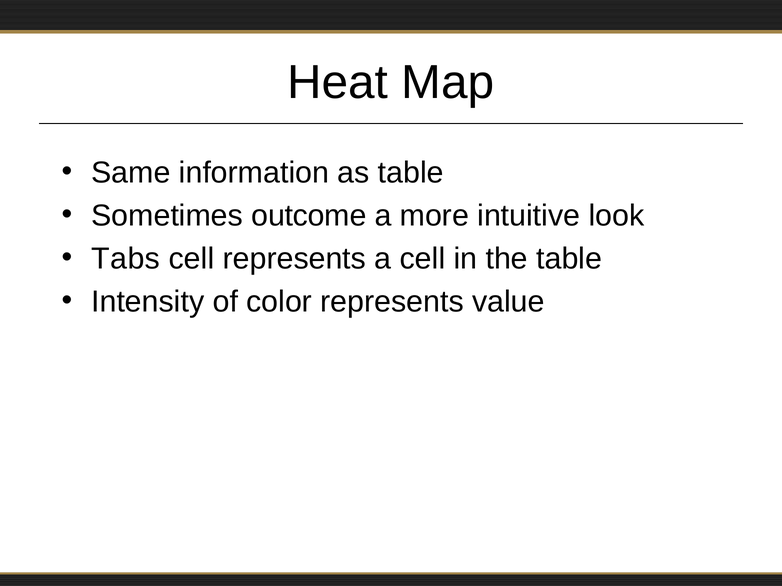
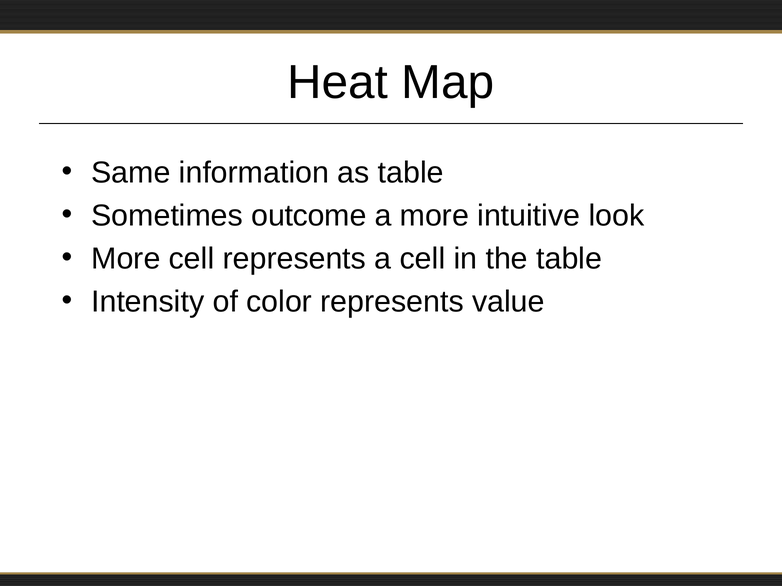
Tabs at (126, 259): Tabs -> More
